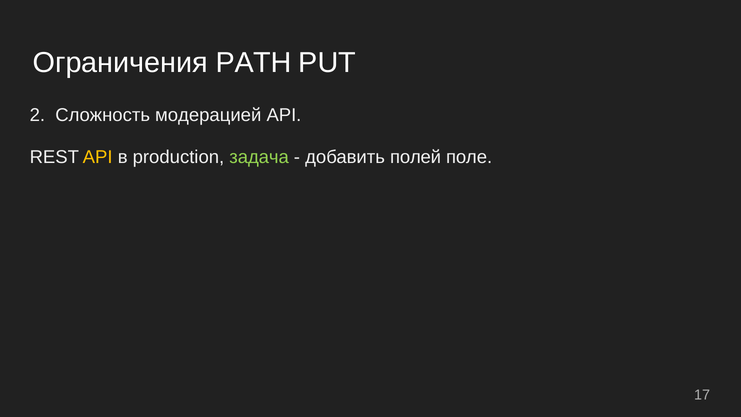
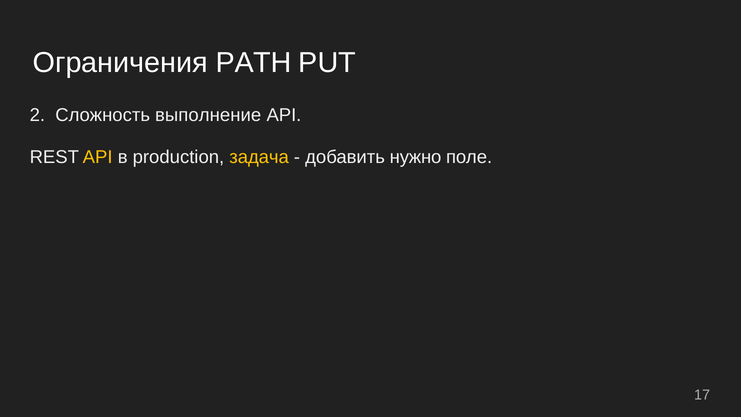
модерацией: модерацией -> выполнение
задача colour: light green -> yellow
полей: полей -> нужно
